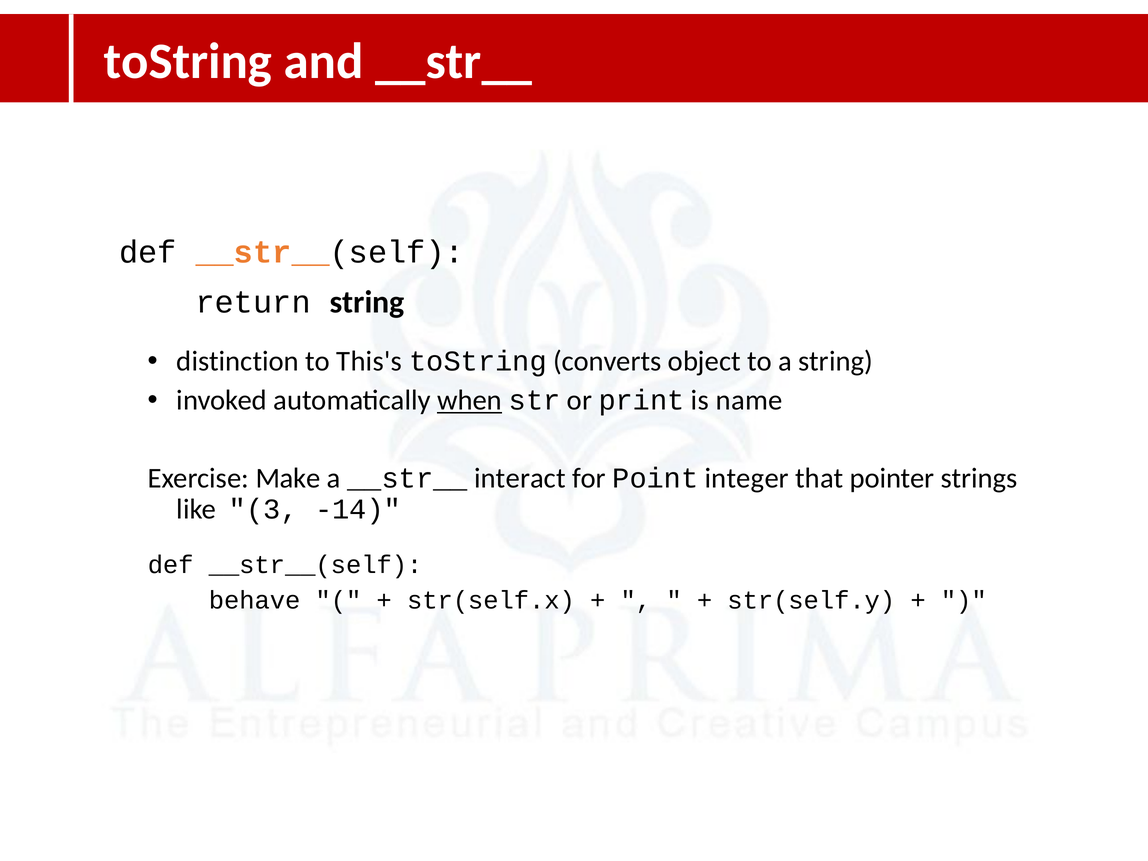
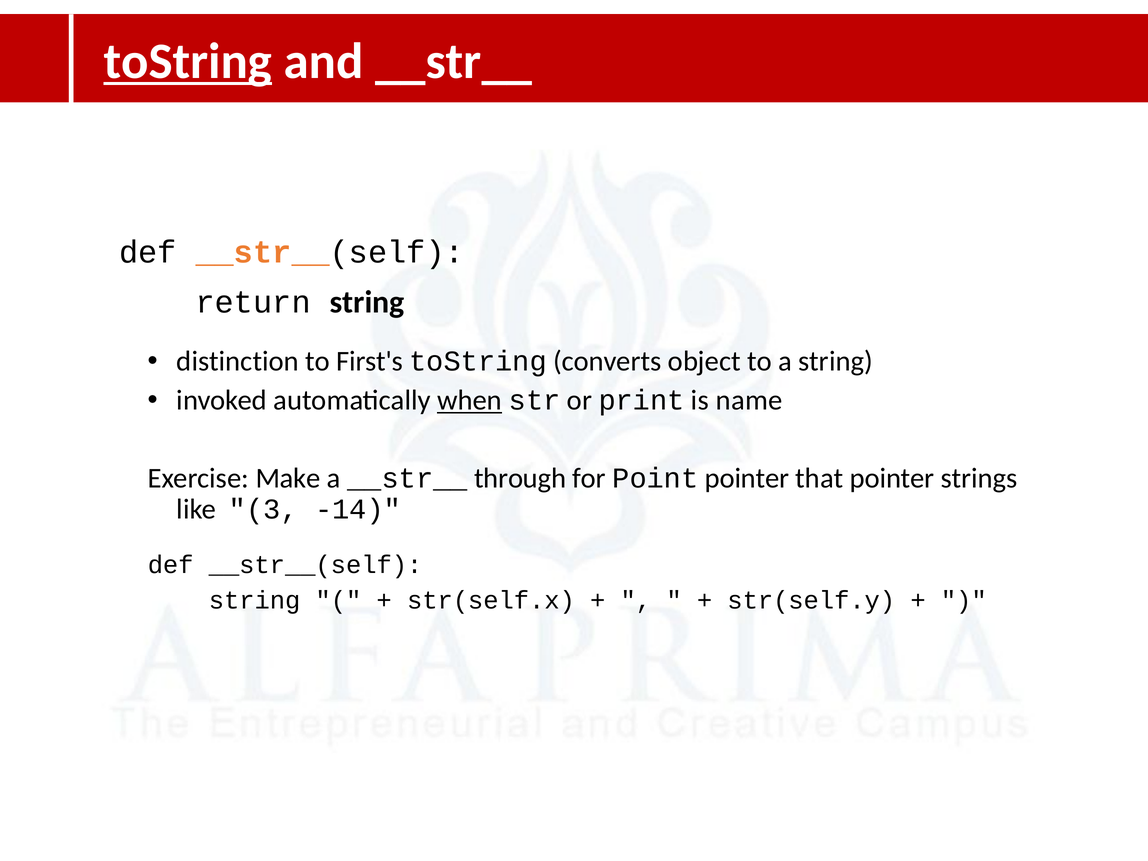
toString at (188, 61) underline: none -> present
This's: This's -> First's
interact: interact -> through
Point integer: integer -> pointer
behave at (255, 600): behave -> string
